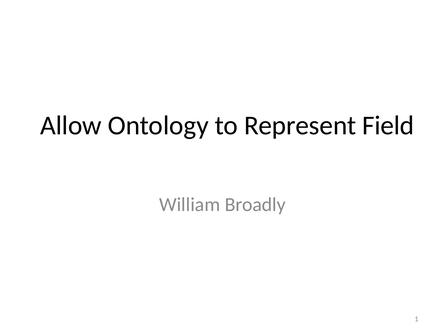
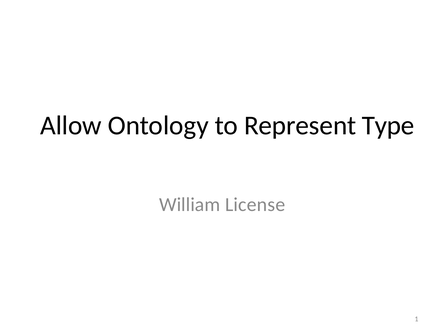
Field: Field -> Type
Broadly: Broadly -> License
